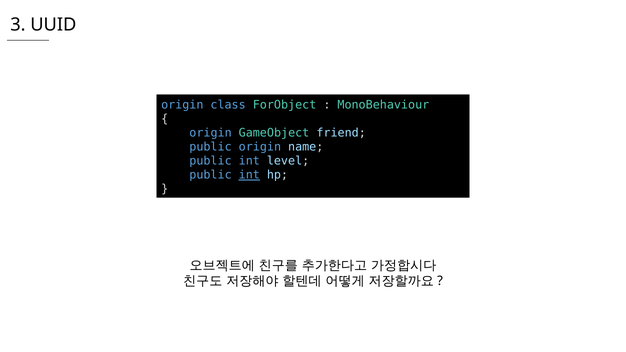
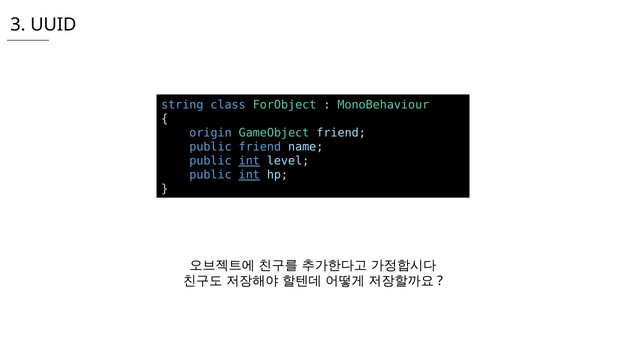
origin at (182, 105): origin -> string
public origin: origin -> friend
int at (249, 161) underline: none -> present
